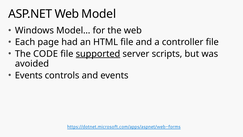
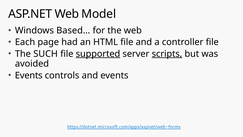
Model…: Model… -> Based…
CODE: CODE -> SUCH
scripts underline: none -> present
